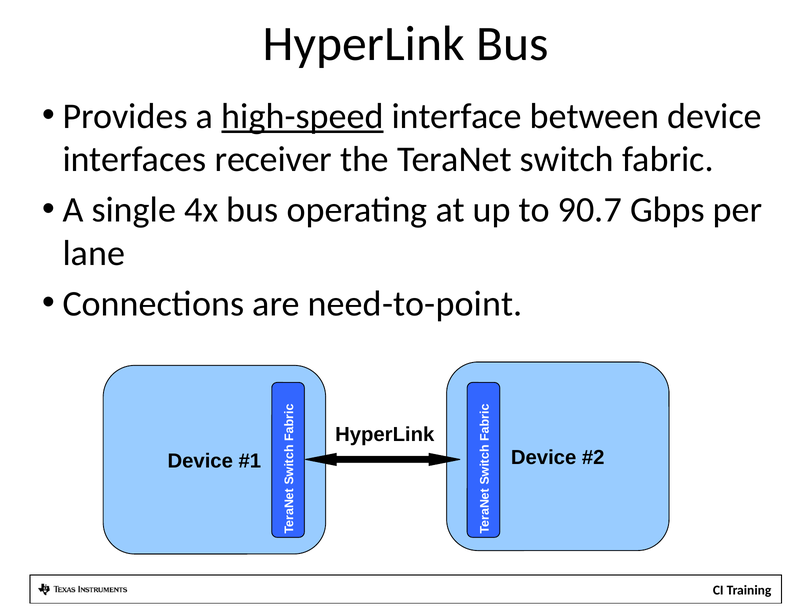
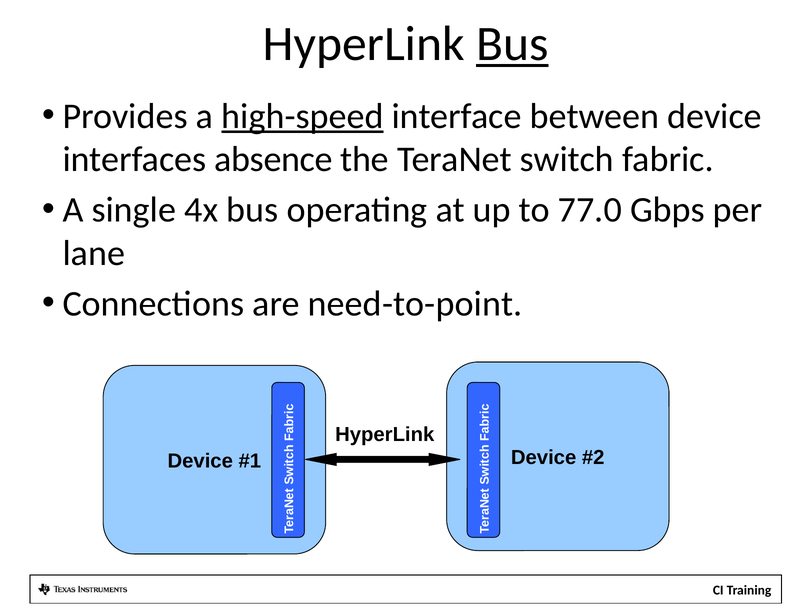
Bus at (512, 44) underline: none -> present
receiver: receiver -> absence
90.7: 90.7 -> 77.0
